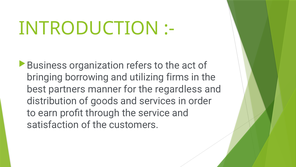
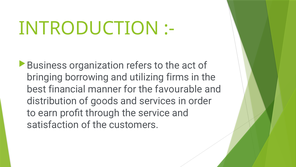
partners: partners -> financial
regardless: regardless -> favourable
